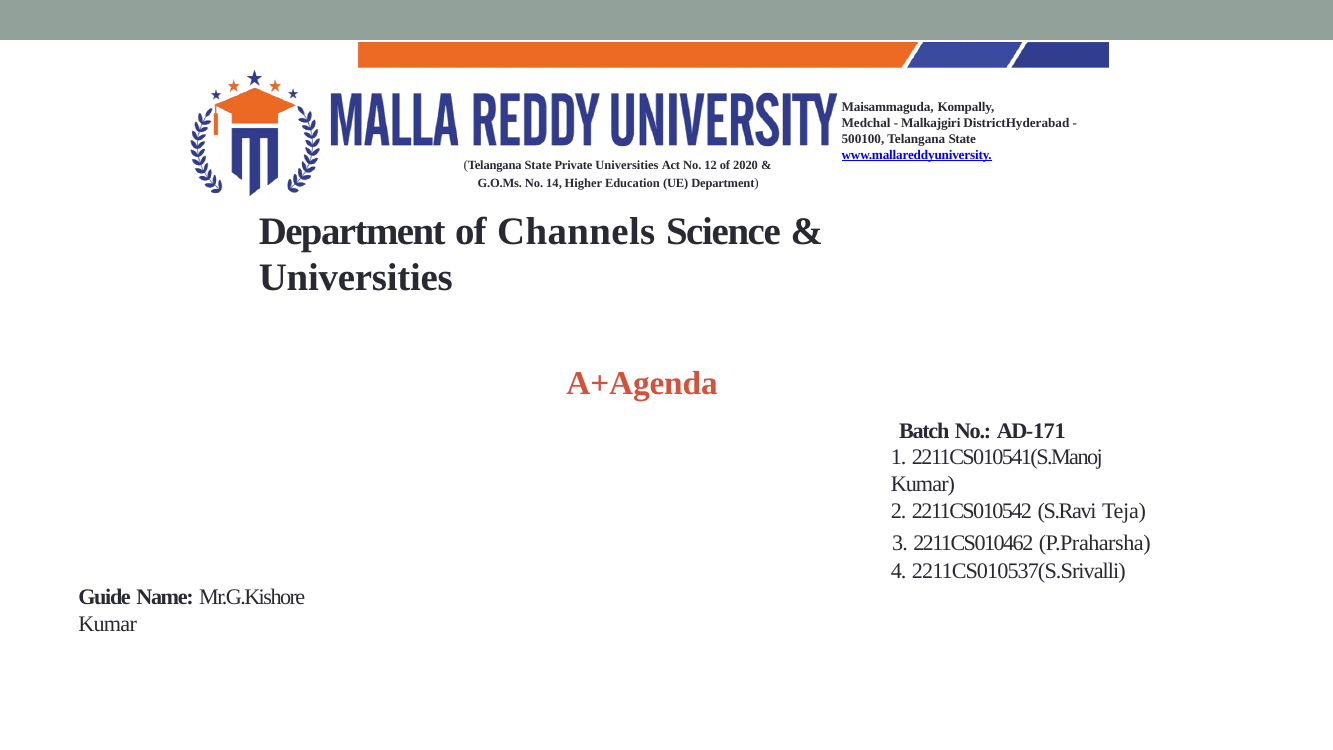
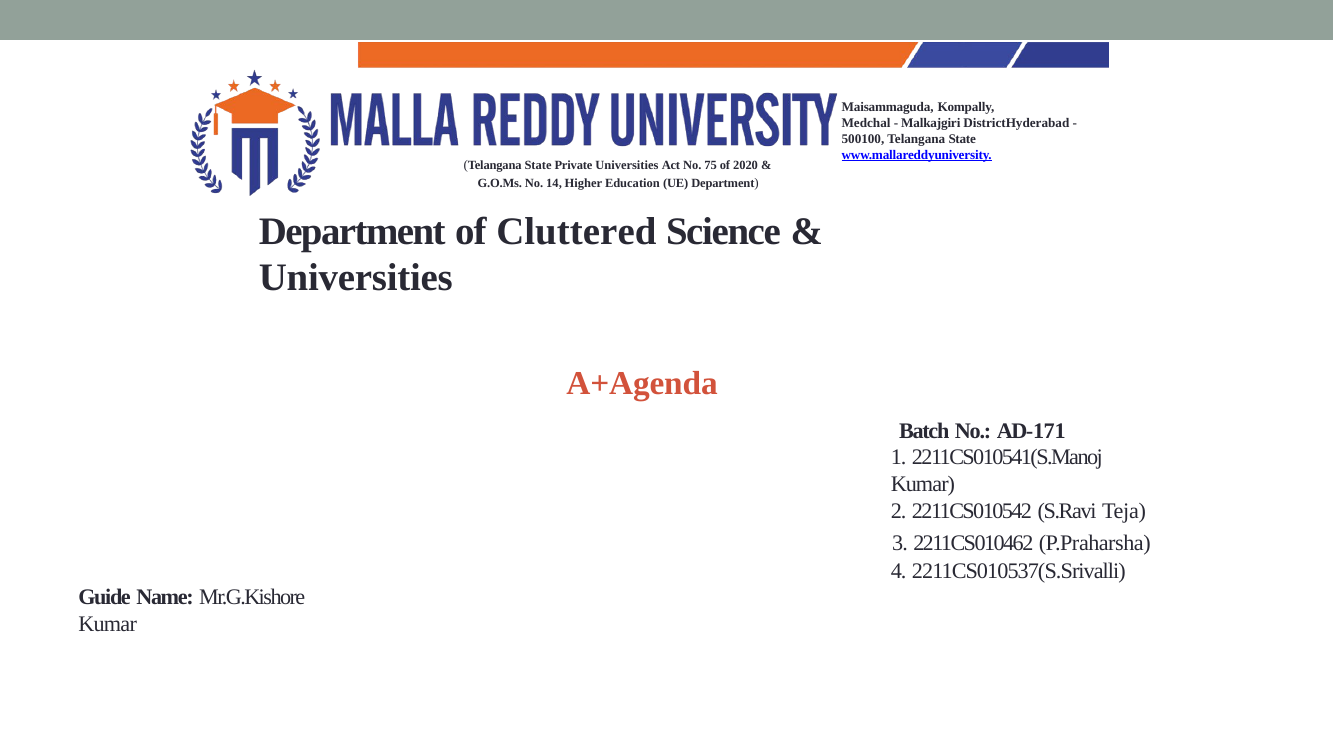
12: 12 -> 75
Channels: Channels -> Cluttered
